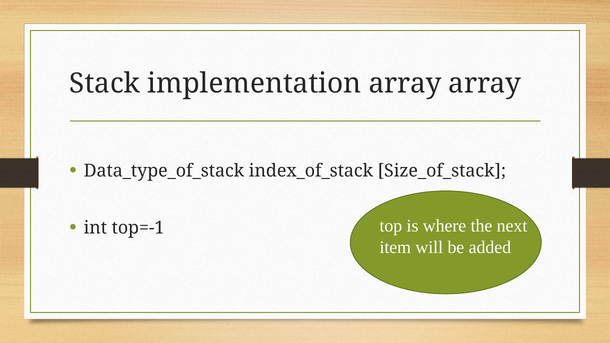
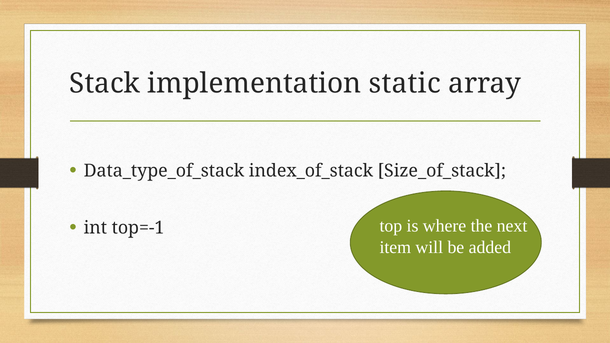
implementation array: array -> static
